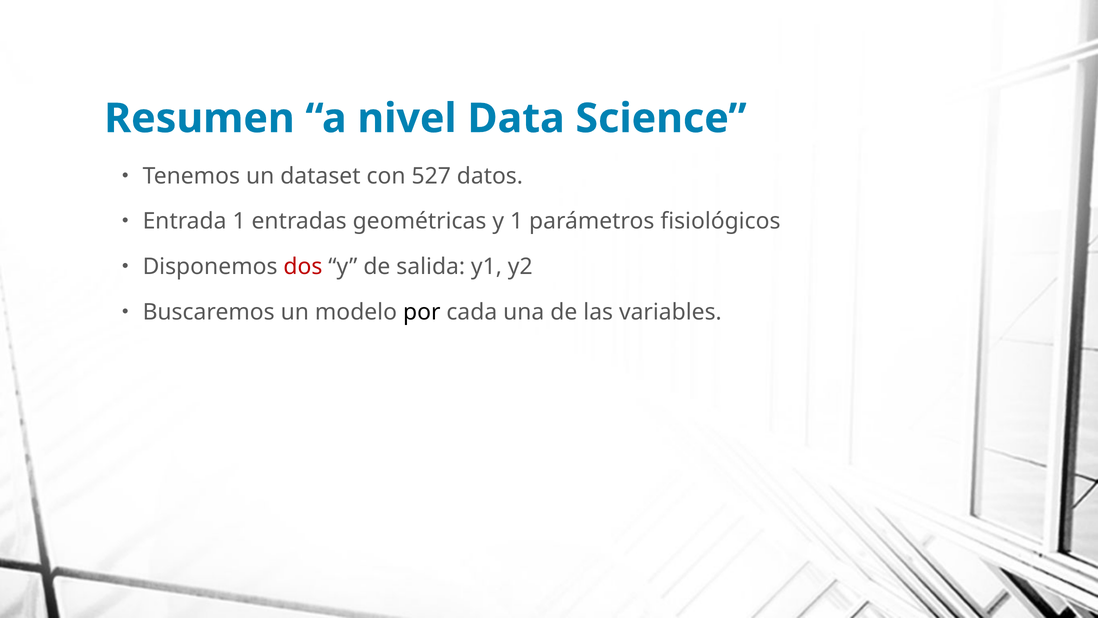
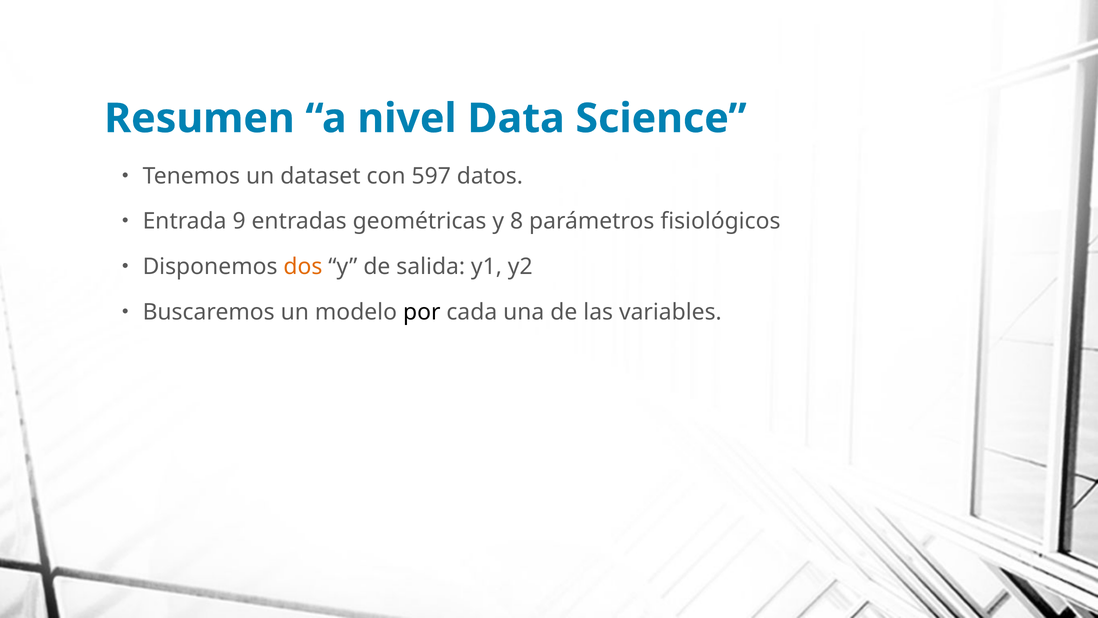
527: 527 -> 597
Entrada 1: 1 -> 9
y 1: 1 -> 8
dos colour: red -> orange
